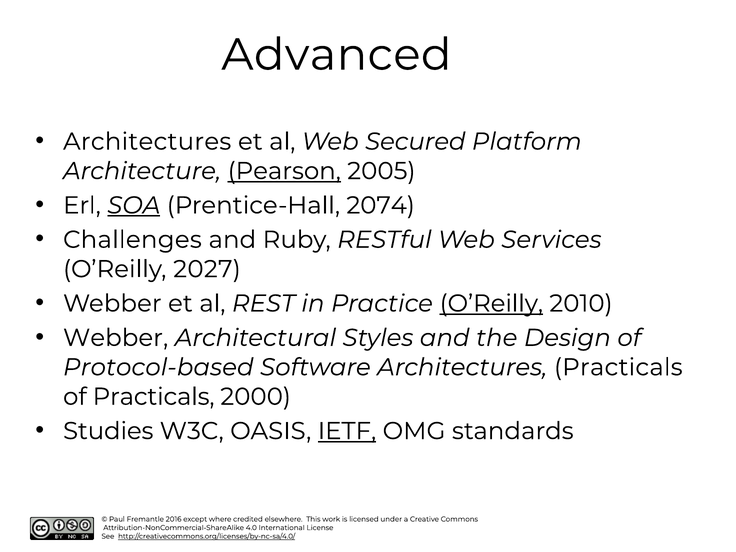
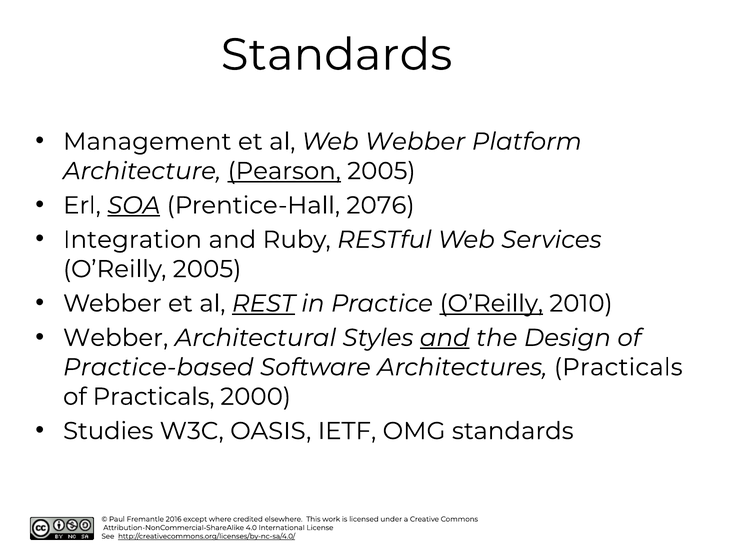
Advanced at (336, 55): Advanced -> Standards
Architectures at (147, 142): Architectures -> Management
Web Secured: Secured -> Webber
2074: 2074 -> 2076
Challenges: Challenges -> Integration
O’Reilly 2027: 2027 -> 2005
REST underline: none -> present
and at (445, 338) underline: none -> present
Protocol-based: Protocol-based -> Practice-based
IETF underline: present -> none
